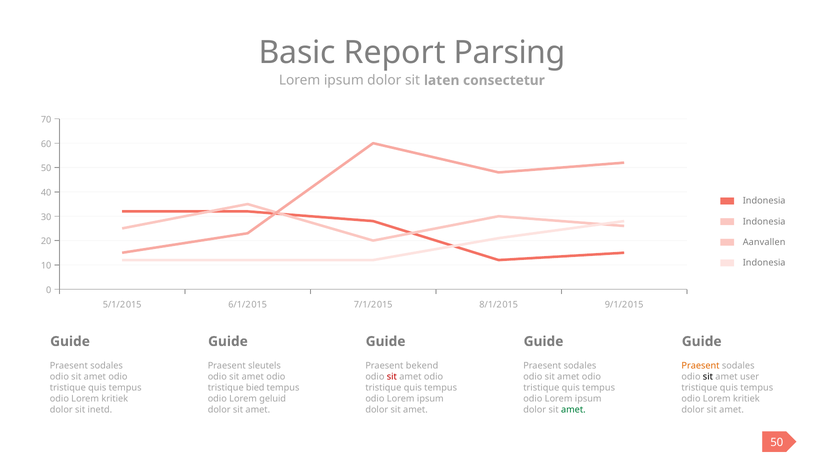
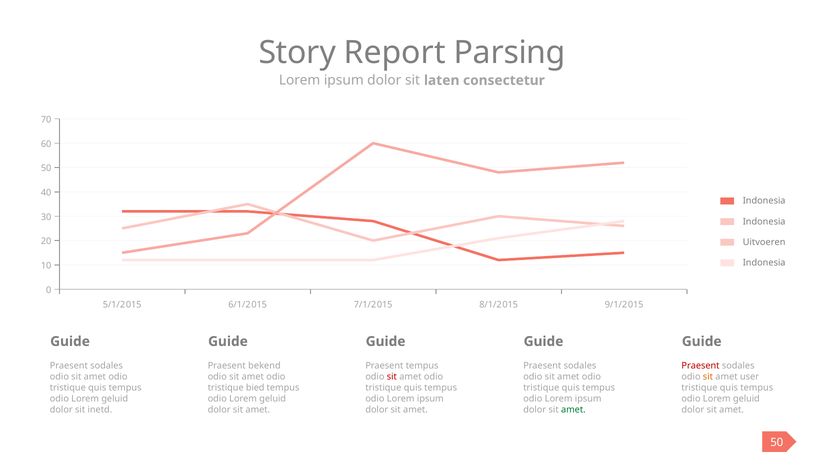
Basic: Basic -> Story
Aanvallen: Aanvallen -> Uitvoeren
sleutels: sleutels -> bekend
Praesent bekend: bekend -> tempus
Praesent at (700, 366) colour: orange -> red
sit at (708, 376) colour: black -> orange
kritiek at (115, 398): kritiek -> geluid
kritiek at (746, 398): kritiek -> geluid
